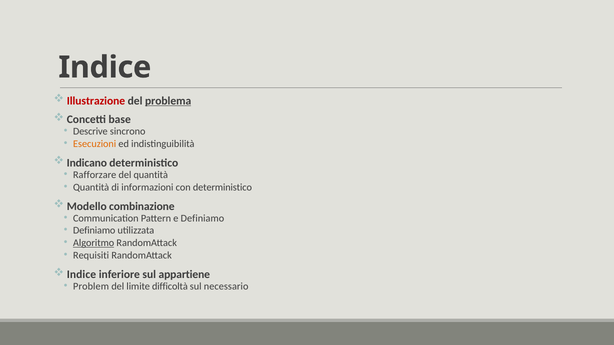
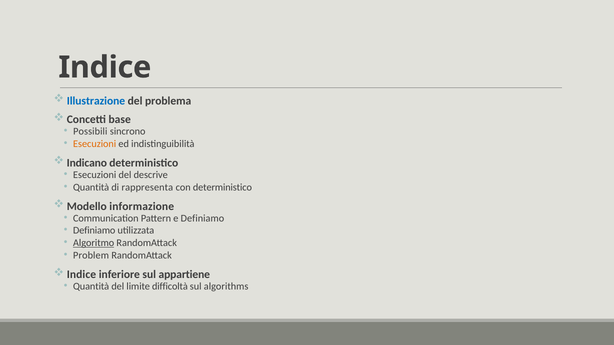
Illustrazione colour: red -> blue
problema underline: present -> none
Descrive: Descrive -> Possibili
Rafforzare at (95, 175): Rafforzare -> Esecuzioni
del quantità: quantità -> descrive
informazioni: informazioni -> rappresenta
combinazione: combinazione -> informazione
Requisiti: Requisiti -> Problem
Problem at (91, 287): Problem -> Quantità
necessario: necessario -> algorithms
